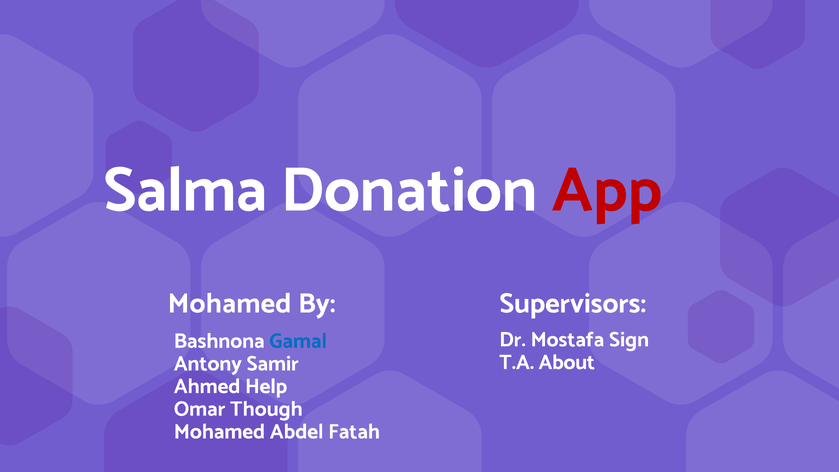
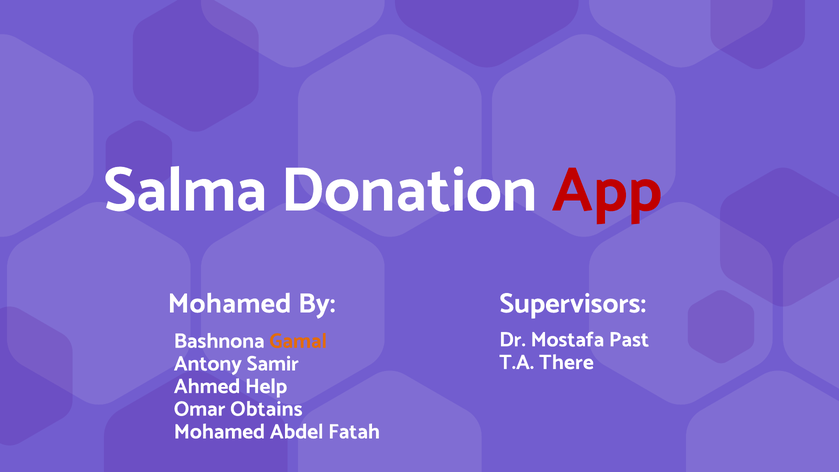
Sign: Sign -> Past
Gamal colour: blue -> orange
About: About -> There
Though: Though -> Obtains
